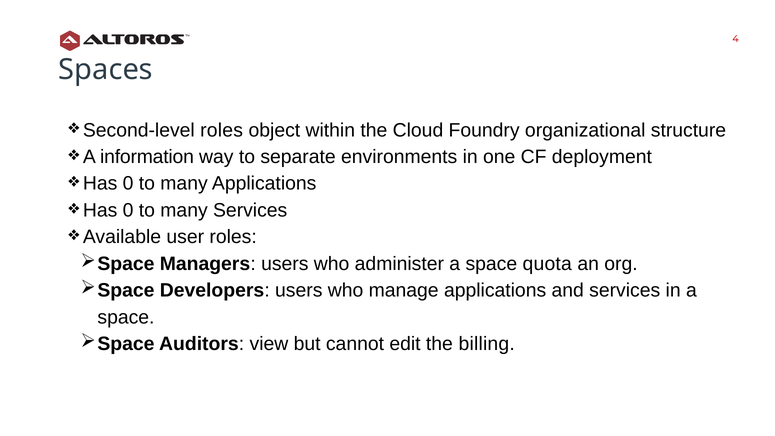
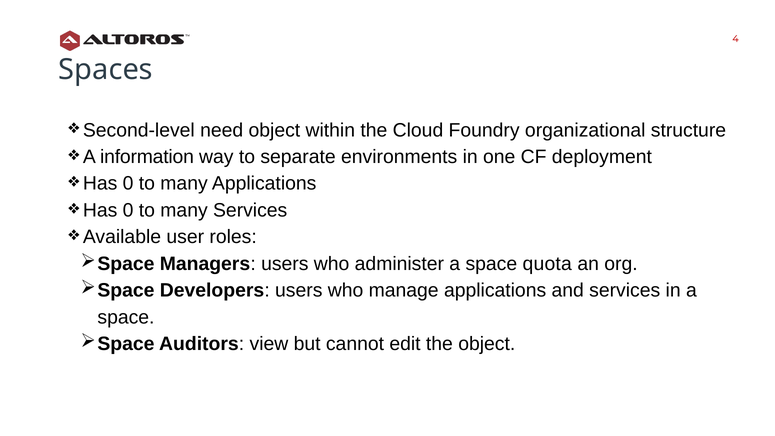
Second-level roles: roles -> need
the billing: billing -> object
